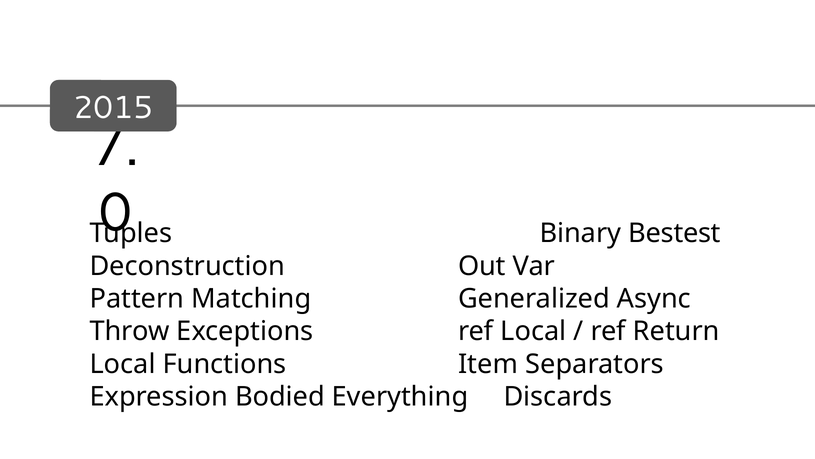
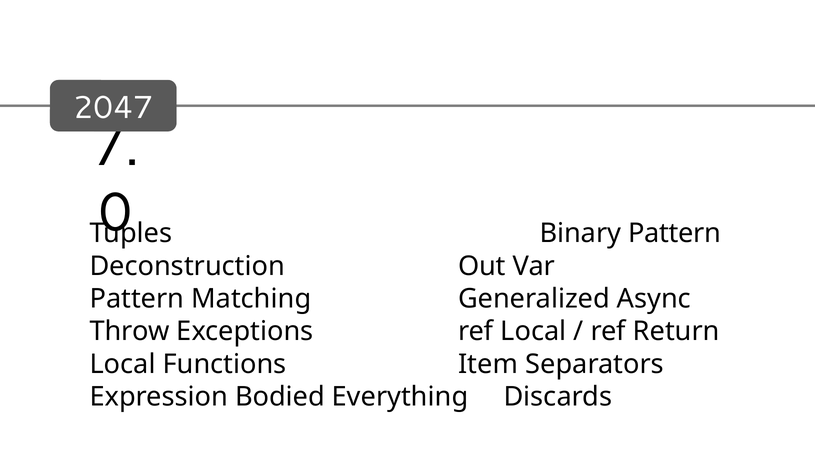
2015: 2015 -> 2047
Binary Bestest: Bestest -> Pattern
